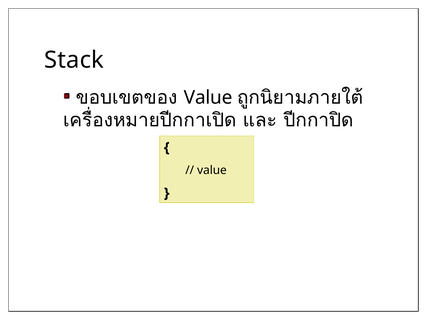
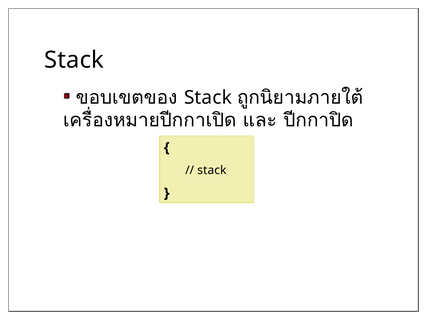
Value at (208, 98): Value -> Stack
value at (212, 170): value -> stack
